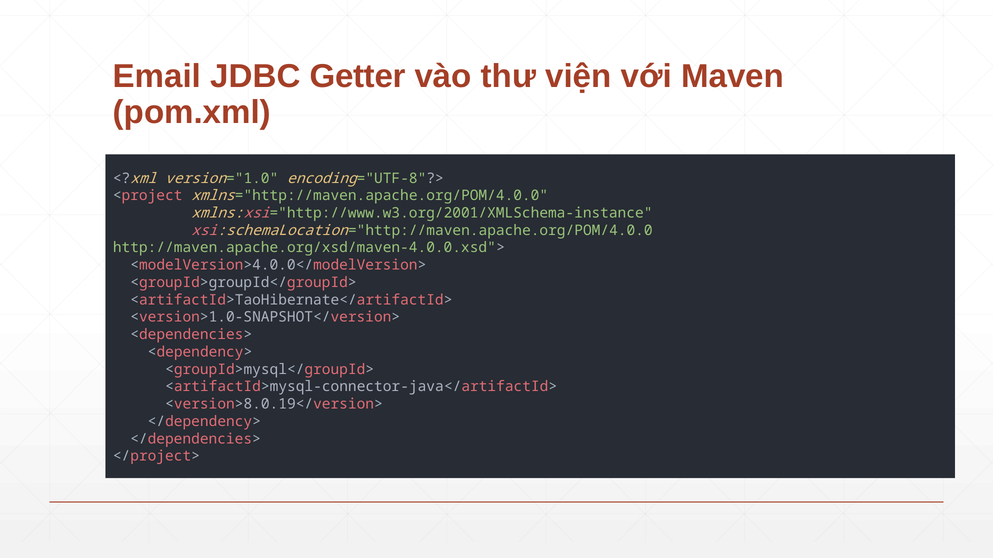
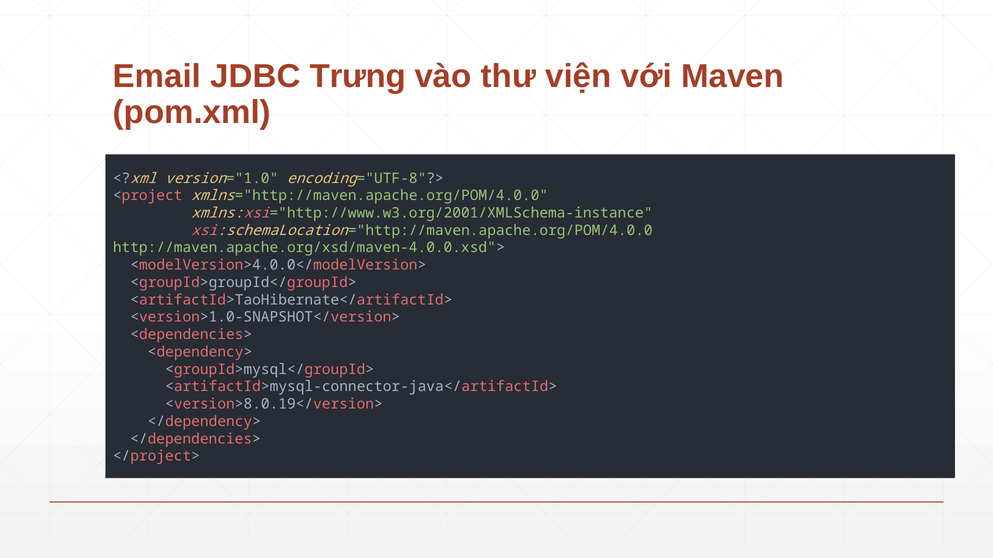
Getter: Getter -> Trưng
